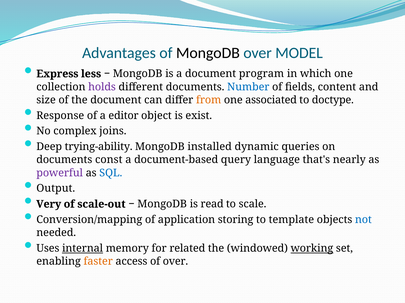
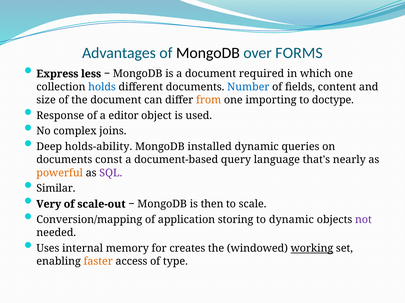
MODEL: MODEL -> FORMS
program: program -> required
holds colour: purple -> blue
associated: associated -> importing
exist: exist -> used
trying-ability: trying-ability -> holds-ability
powerful colour: purple -> orange
SQL colour: blue -> purple
Output: Output -> Similar
read: read -> then
to template: template -> dynamic
not colour: blue -> purple
internal underline: present -> none
related: related -> creates
of over: over -> type
